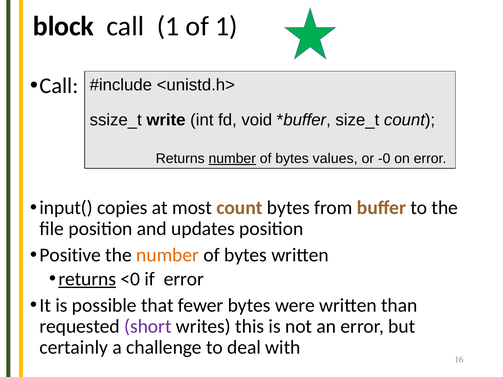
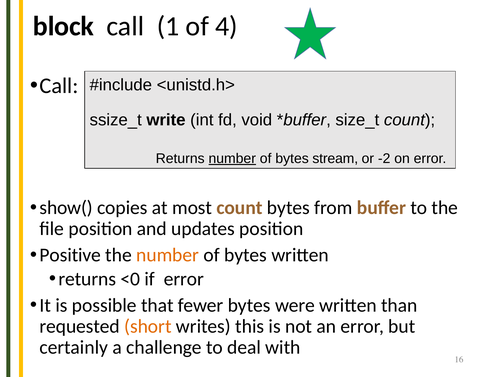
of 1: 1 -> 4
values: values -> stream
-0: -0 -> -2
input(: input( -> show(
returns at (87, 279) underline: present -> none
short colour: purple -> orange
